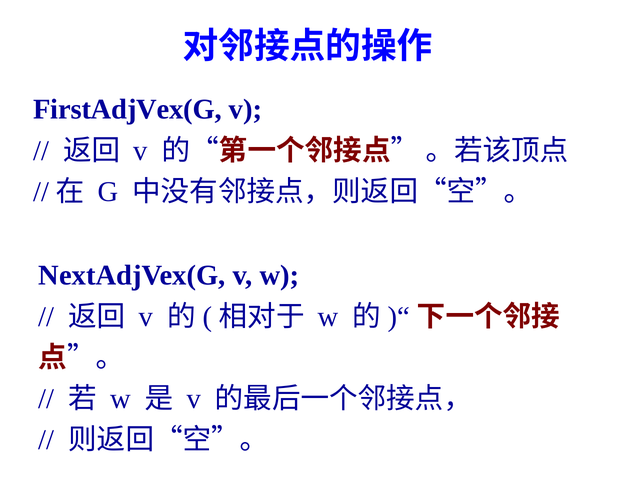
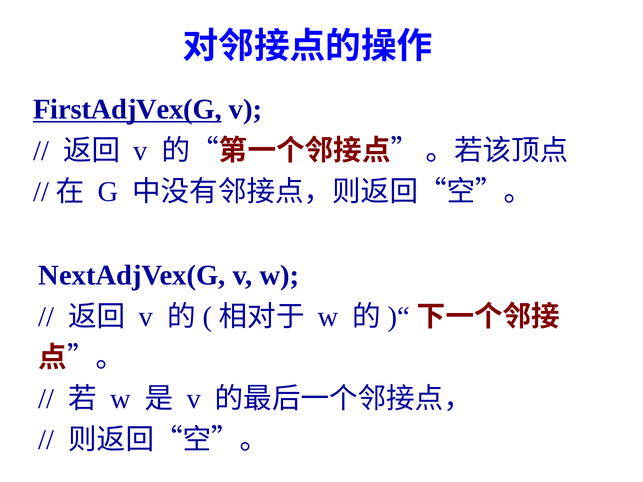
FirstAdjVex(G underline: none -> present
